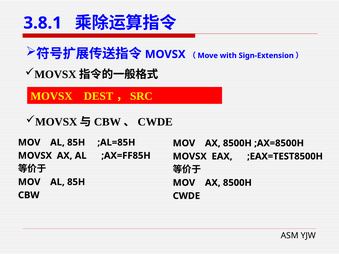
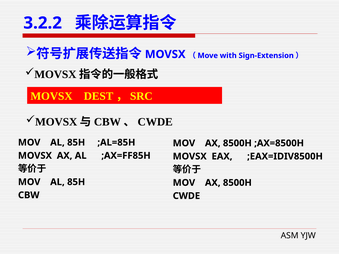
3.8.1: 3.8.1 -> 3.2.2
;EAX=TEST8500H: ;EAX=TEST8500H -> ;EAX=IDIV8500H
